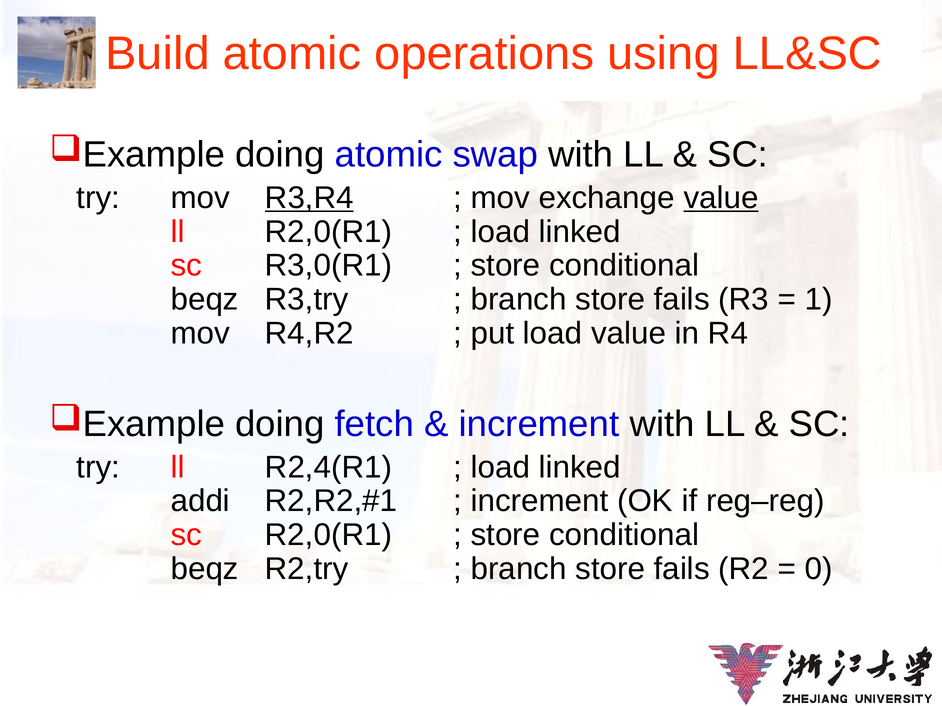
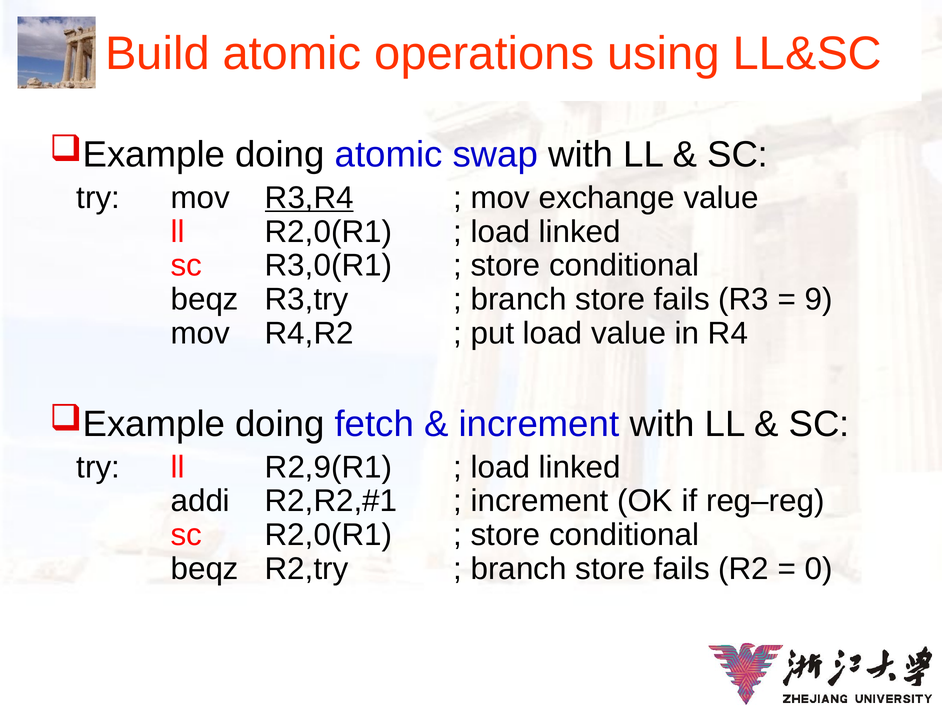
value at (721, 198) underline: present -> none
1: 1 -> 9
R2,4(R1: R2,4(R1 -> R2,9(R1
